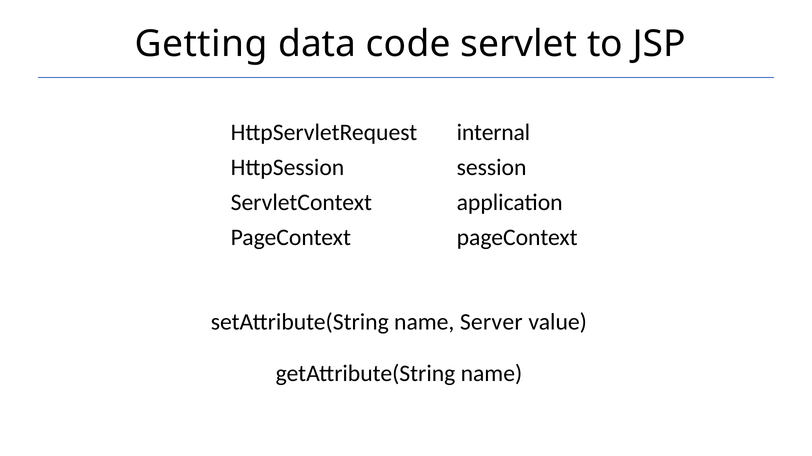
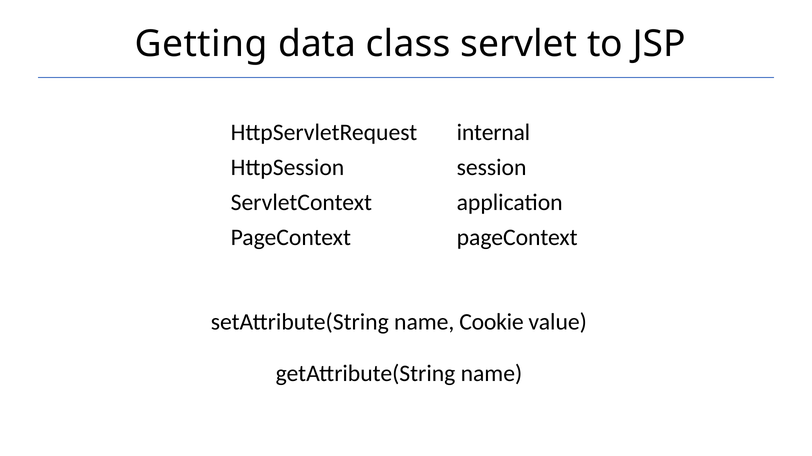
code: code -> class
Server: Server -> Cookie
